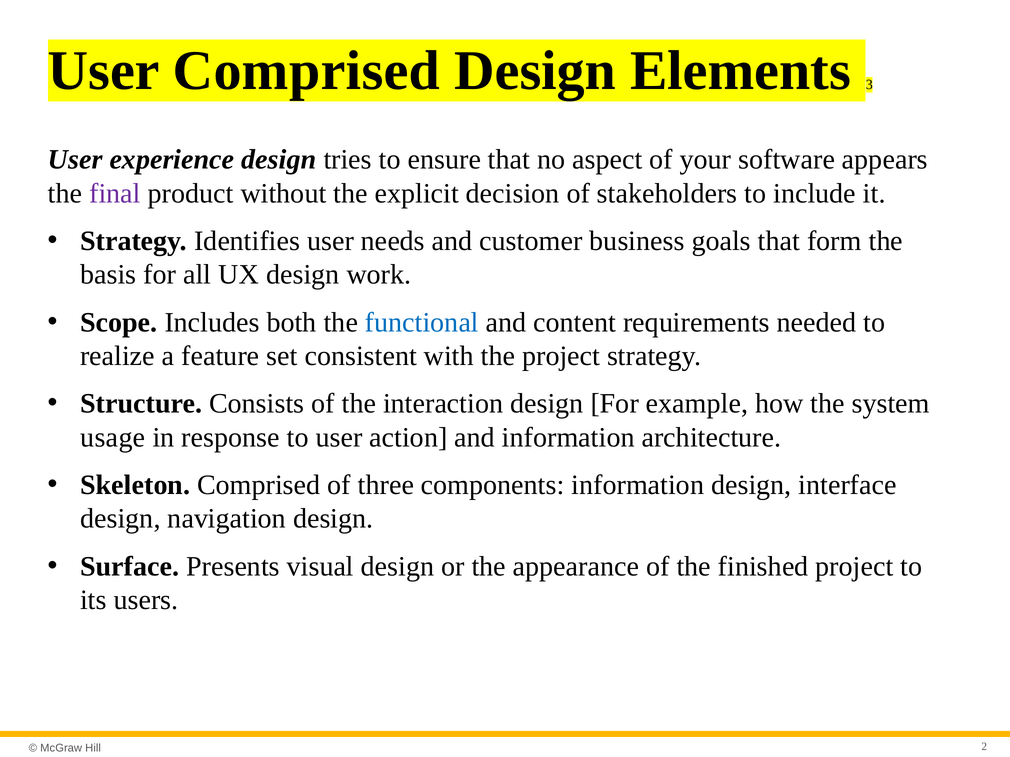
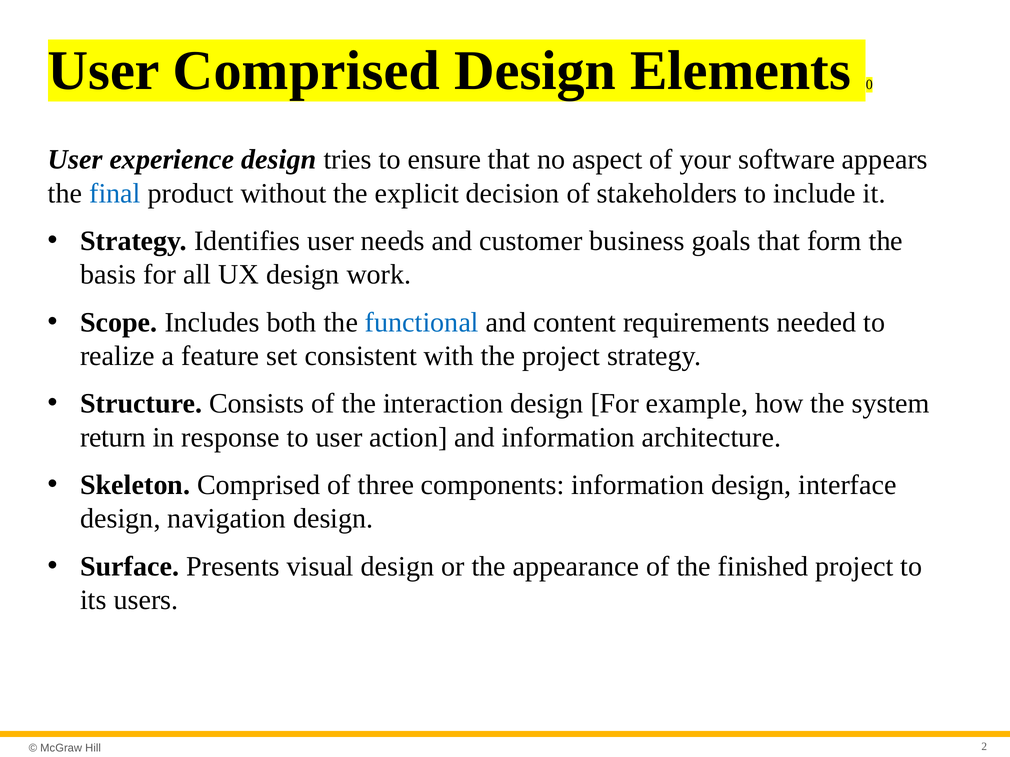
3: 3 -> 0
final colour: purple -> blue
usage: usage -> return
